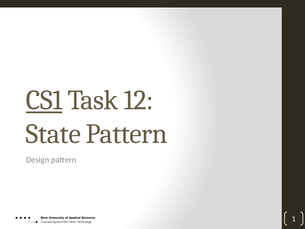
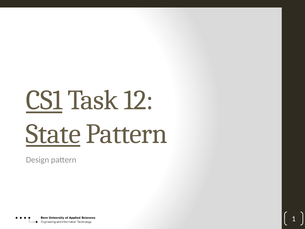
State underline: none -> present
